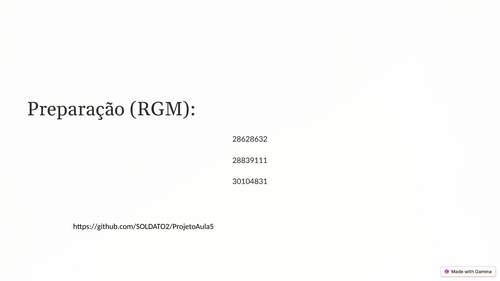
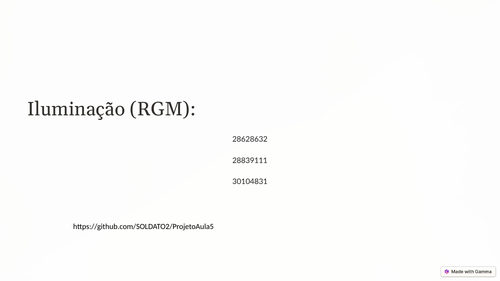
Preparação: Preparação -> Iluminação
